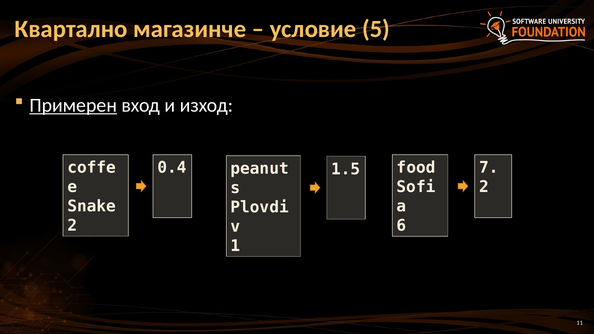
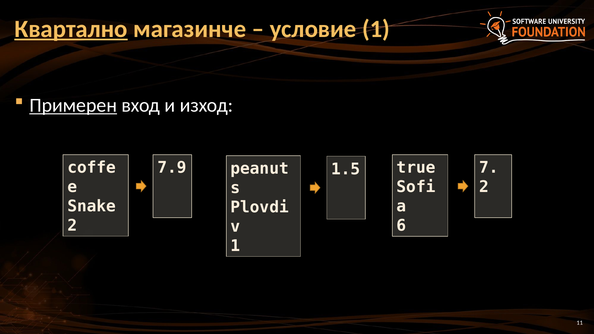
Квартално underline: none -> present
условие 5: 5 -> 1
0.4: 0.4 -> 7.9
food: food -> true
